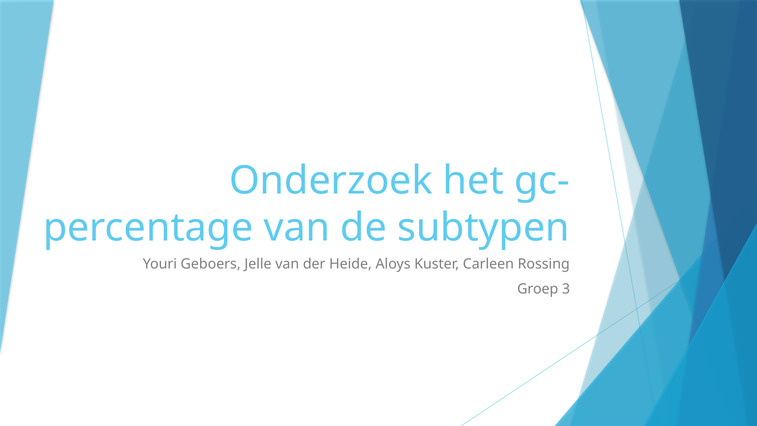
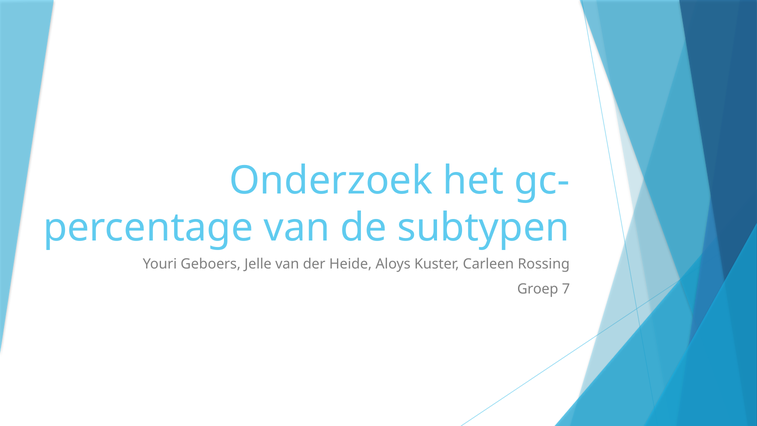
3: 3 -> 7
